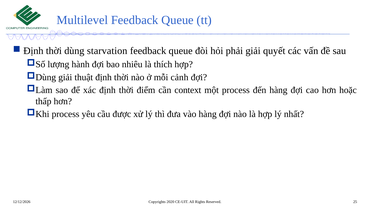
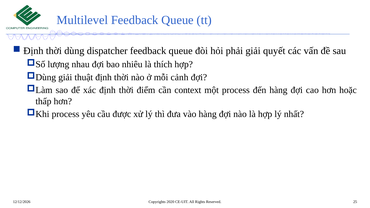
starvation: starvation -> dispatcher
hành: hành -> nhau
